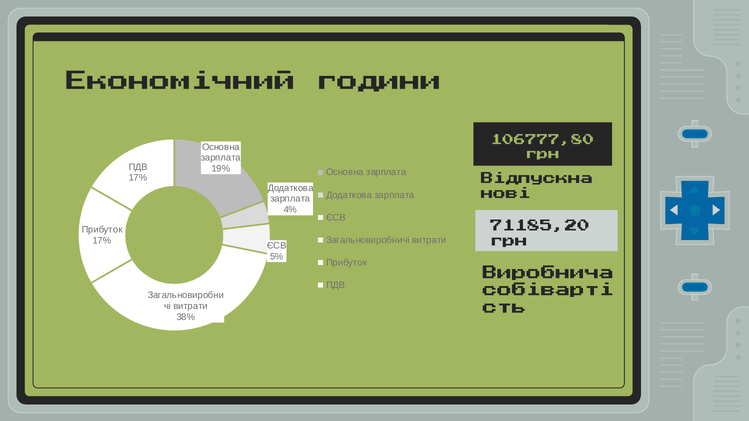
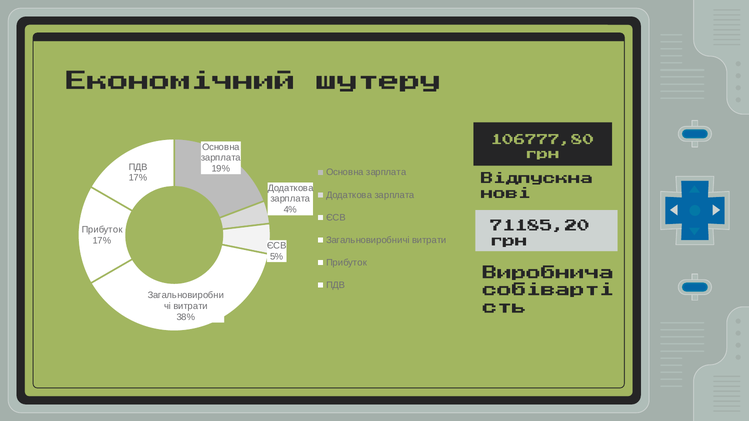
години: години -> шутеру
